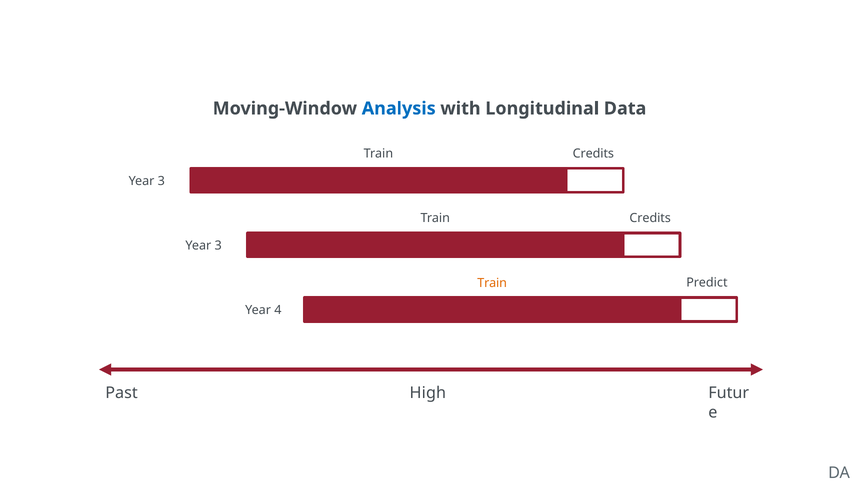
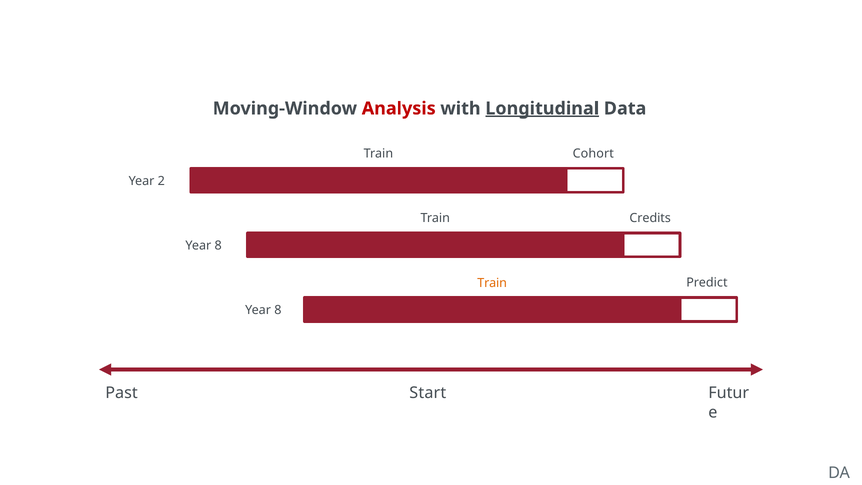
Analysis colour: blue -> red
Longitudinal underline: none -> present
Credits at (593, 154): Credits -> Cohort
3 at (161, 181): 3 -> 2
3 at (218, 246): 3 -> 8
4 at (278, 310): 4 -> 8
High: High -> Start
